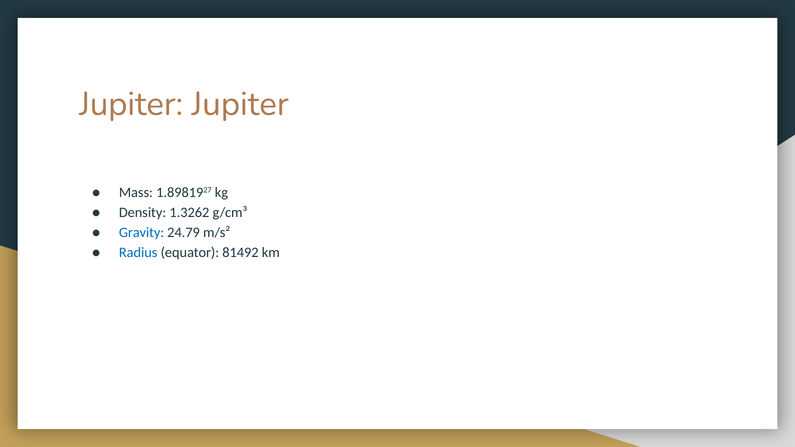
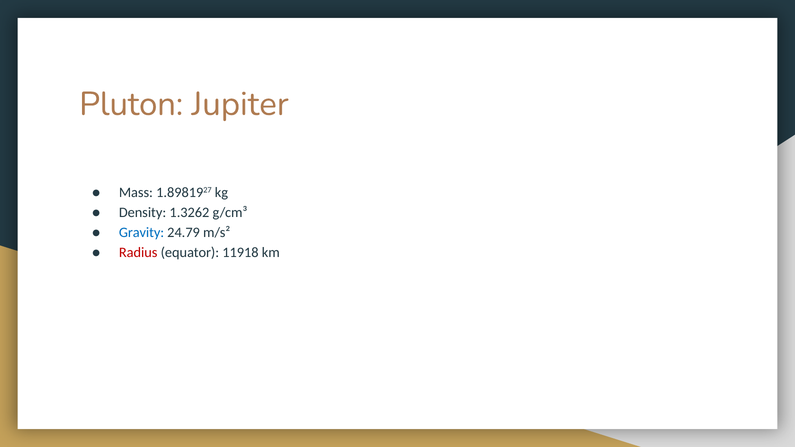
Jupiter at (131, 104): Jupiter -> Pluton
Radius colour: blue -> red
81492: 81492 -> 11918
